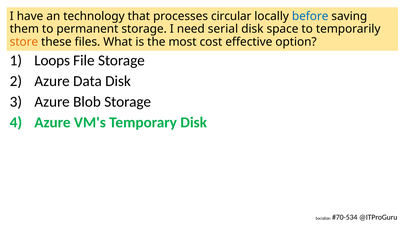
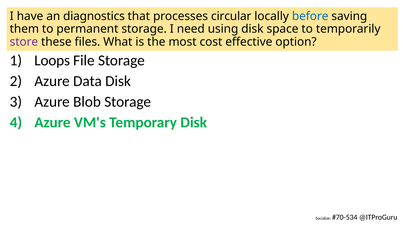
technology: technology -> diagnostics
serial: serial -> using
store colour: orange -> purple
